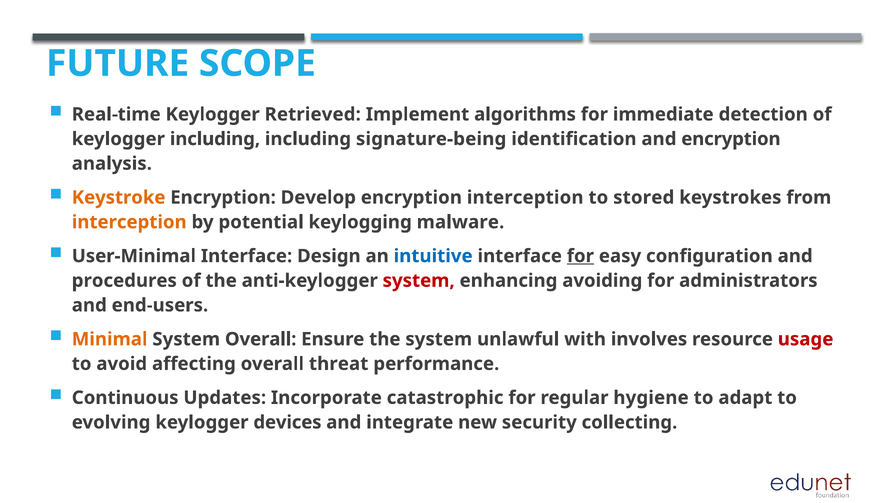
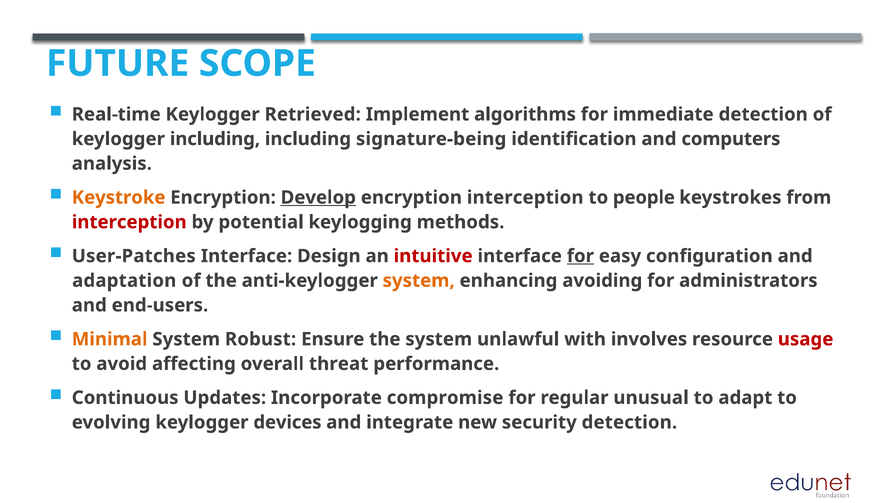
and encryption: encryption -> computers
Develop underline: none -> present
stored: stored -> people
interception at (129, 222) colour: orange -> red
malware: malware -> methods
User-Minimal: User-Minimal -> User-Patches
intuitive colour: blue -> red
procedures: procedures -> adaptation
system at (419, 281) colour: red -> orange
System Overall: Overall -> Robust
catastrophic: catastrophic -> compromise
hygiene: hygiene -> unusual
security collecting: collecting -> detection
